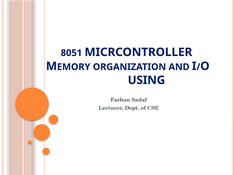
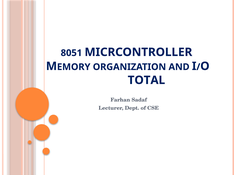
USING: USING -> TOTAL
